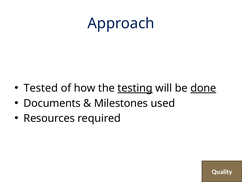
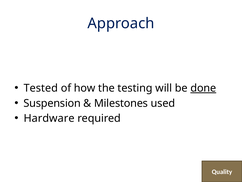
testing underline: present -> none
Documents: Documents -> Suspension
Resources: Resources -> Hardware
